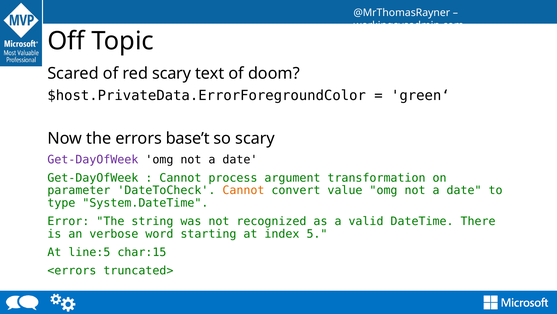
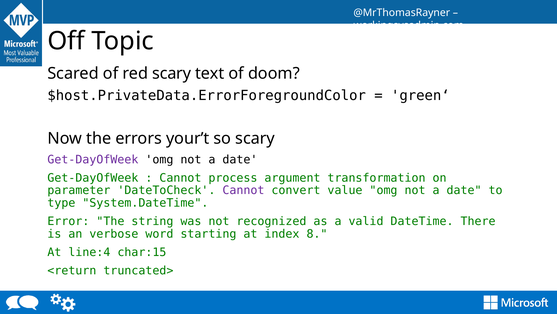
base’t: base’t -> your’t
Cannot at (243, 190) colour: orange -> purple
5: 5 -> 8
line:5: line:5 -> line:4
<errors: <errors -> <return
